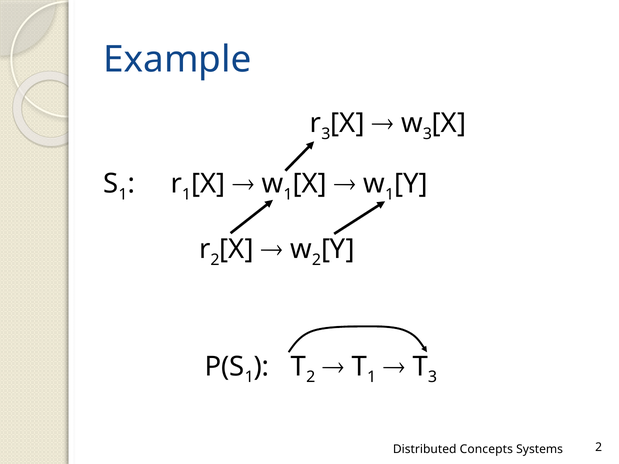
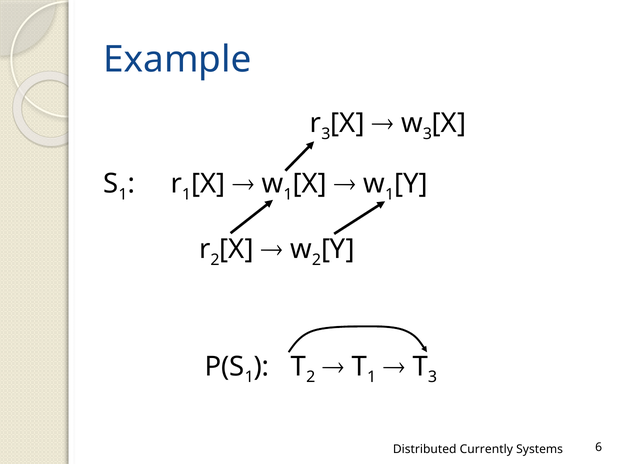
Concepts: Concepts -> Currently
Systems 2: 2 -> 6
